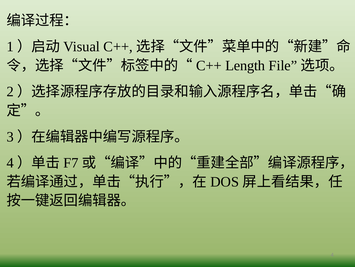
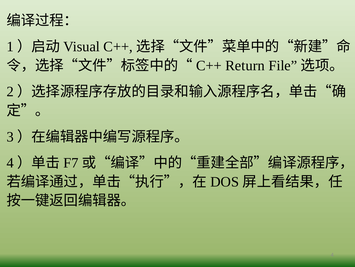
Length: Length -> Return
